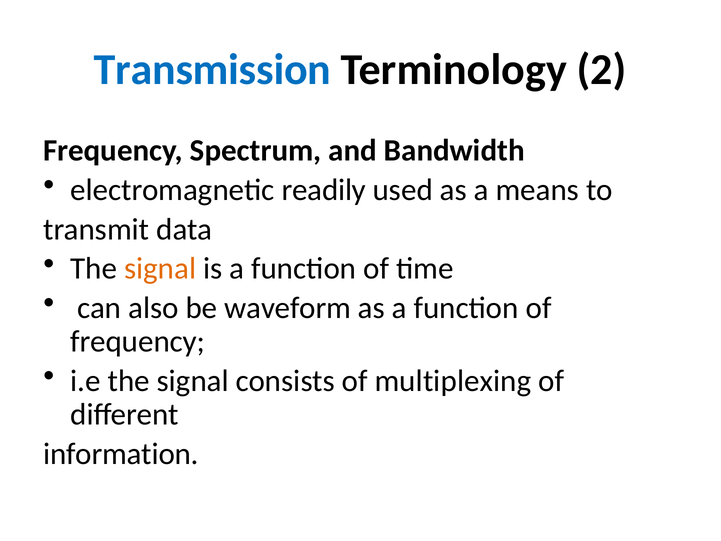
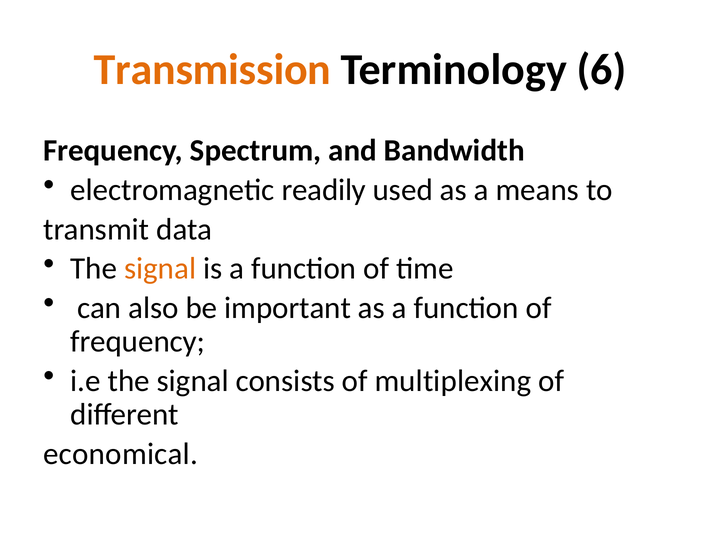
Transmission colour: blue -> orange
2: 2 -> 6
waveform: waveform -> important
information: information -> economical
